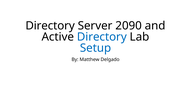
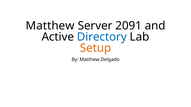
Directory at (50, 26): Directory -> Matthew
2090: 2090 -> 2091
Setup colour: blue -> orange
